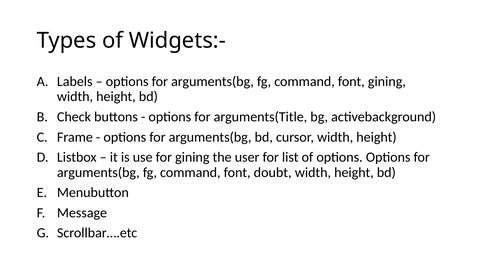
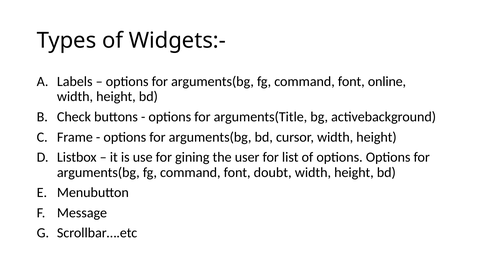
font gining: gining -> online
